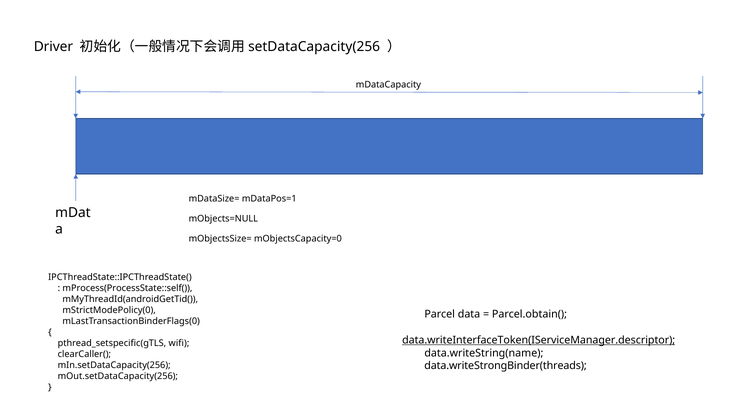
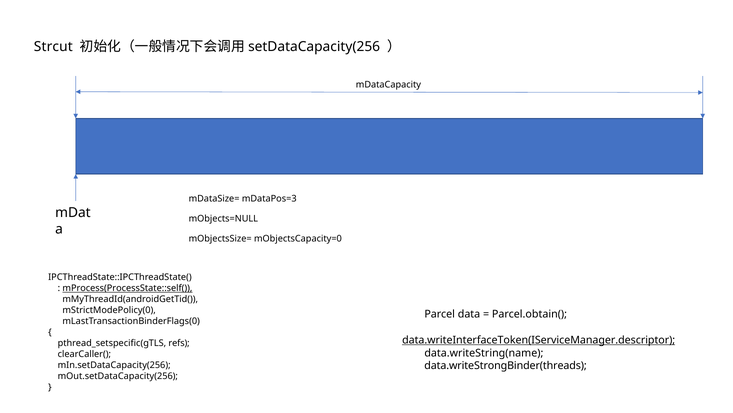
Driver: Driver -> Strcut
mDataPos=1: mDataPos=1 -> mDataPos=3
mProcess(ProcessState::self( underline: none -> present
wifi: wifi -> refs
